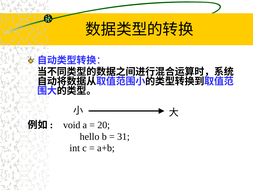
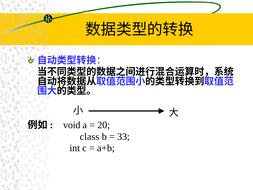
hello: hello -> class
31: 31 -> 33
